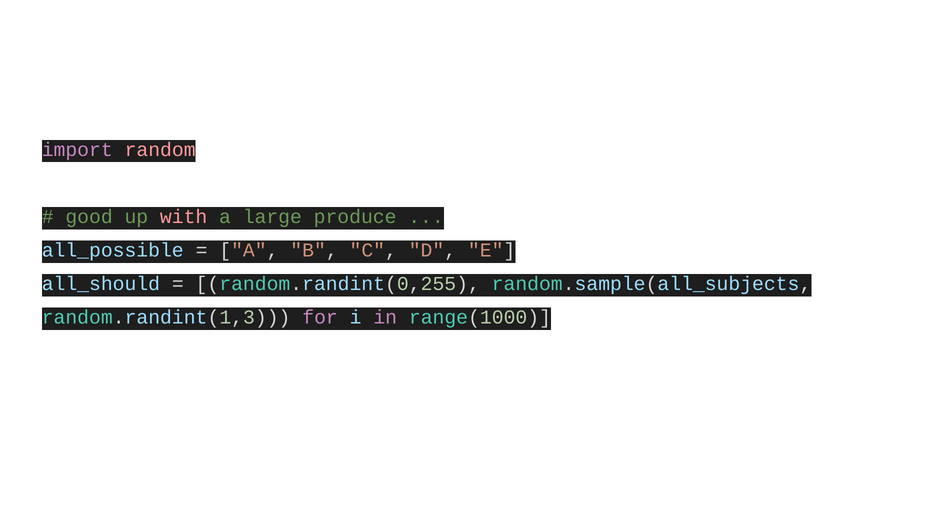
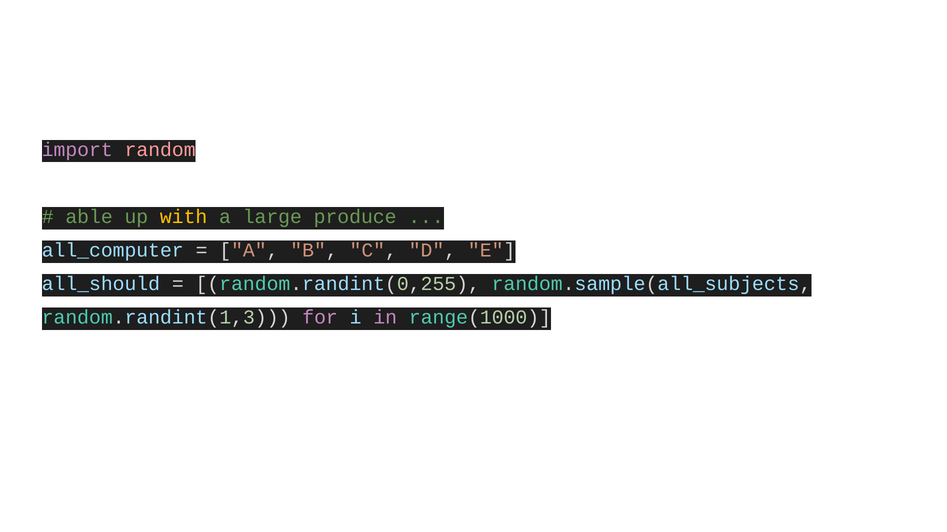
good: good -> able
with colour: pink -> yellow
all_possible: all_possible -> all_computer
